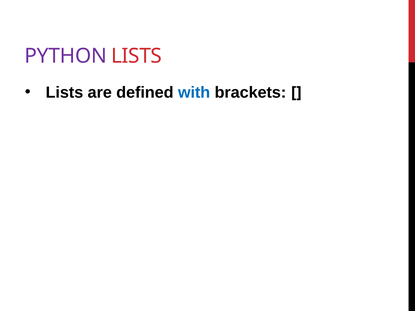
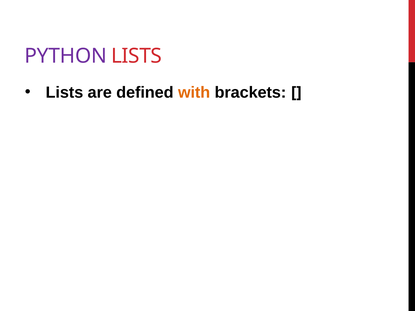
with colour: blue -> orange
